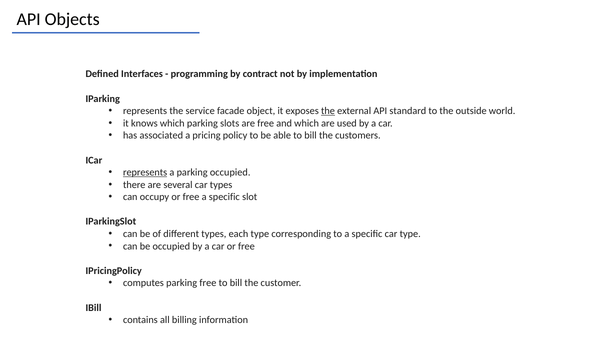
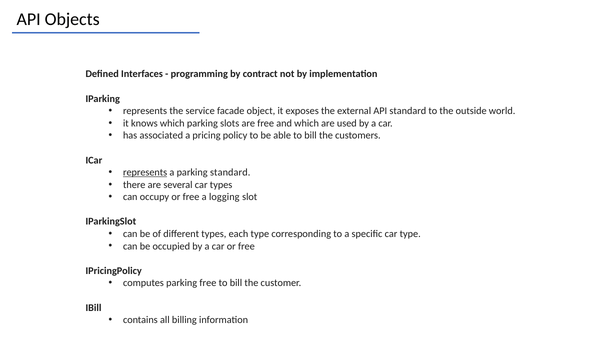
the at (328, 111) underline: present -> none
parking occupied: occupied -> standard
free a specific: specific -> logging
